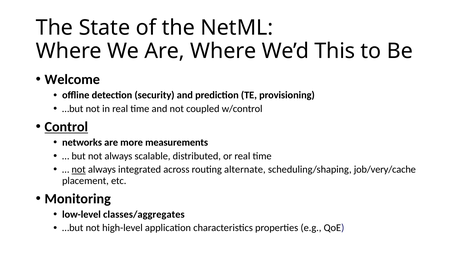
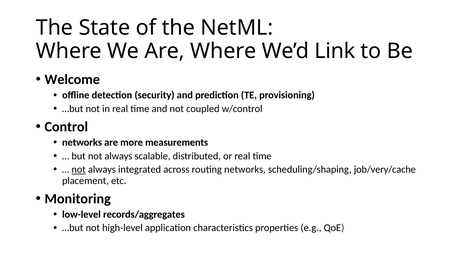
This: This -> Link
Control underline: present -> none
routing alternate: alternate -> networks
classes/aggregates: classes/aggregates -> records/aggregates
